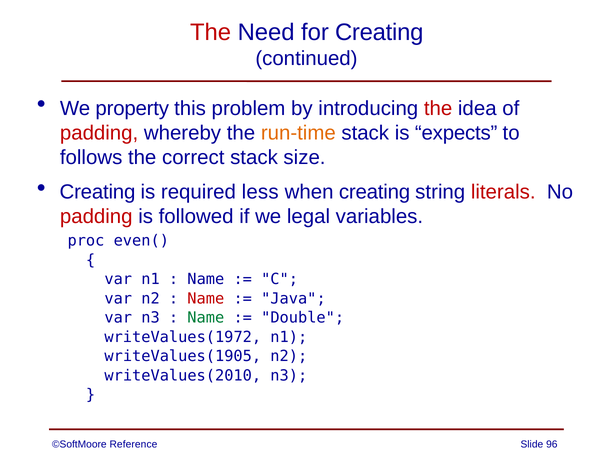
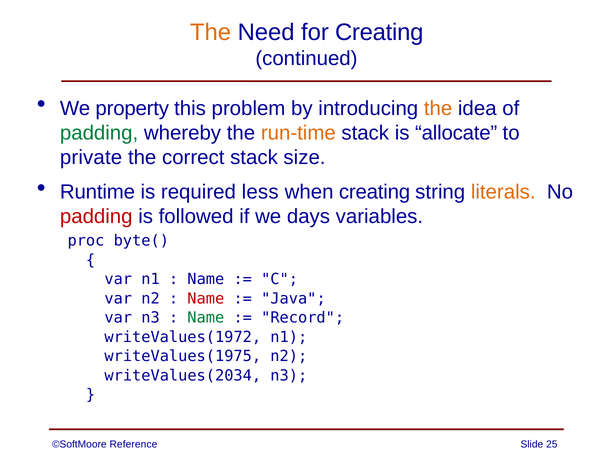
The at (211, 32) colour: red -> orange
the at (438, 108) colour: red -> orange
padding at (99, 133) colour: red -> green
expects: expects -> allocate
follows: follows -> private
Creating at (97, 192): Creating -> Runtime
literals colour: red -> orange
legal: legal -> days
even(: even( -> byte(
Double: Double -> Record
writeValues(1905: writeValues(1905 -> writeValues(1975
writeValues(2010: writeValues(2010 -> writeValues(2034
96: 96 -> 25
